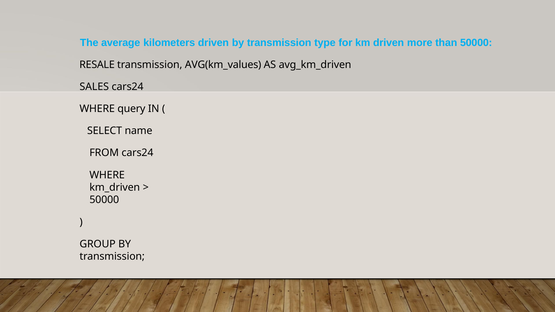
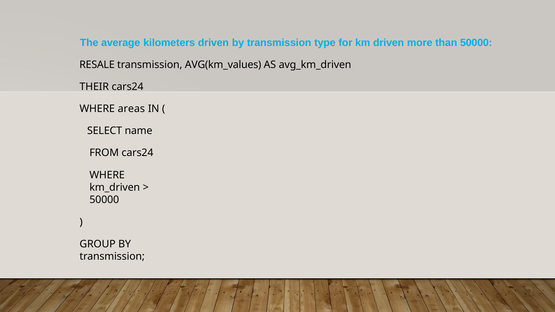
SALES: SALES -> THEIR
query: query -> areas
